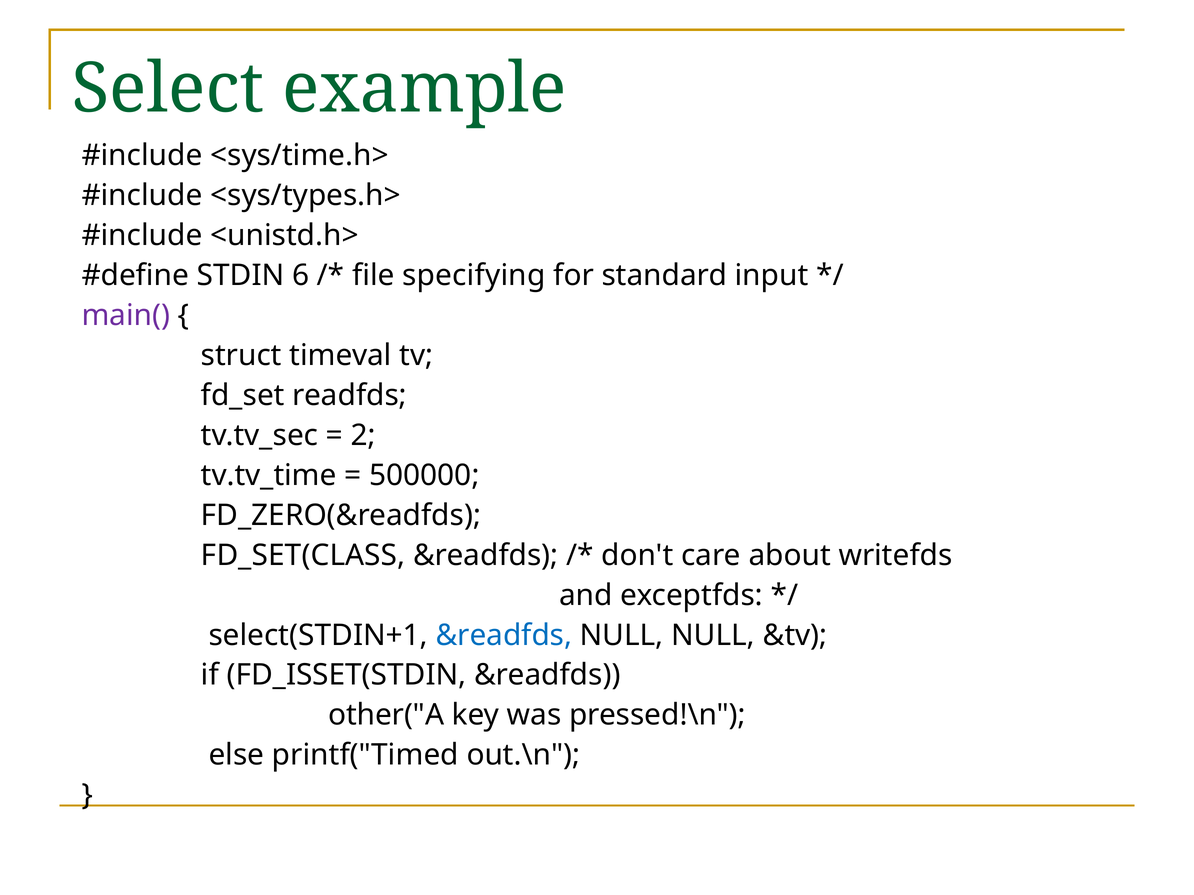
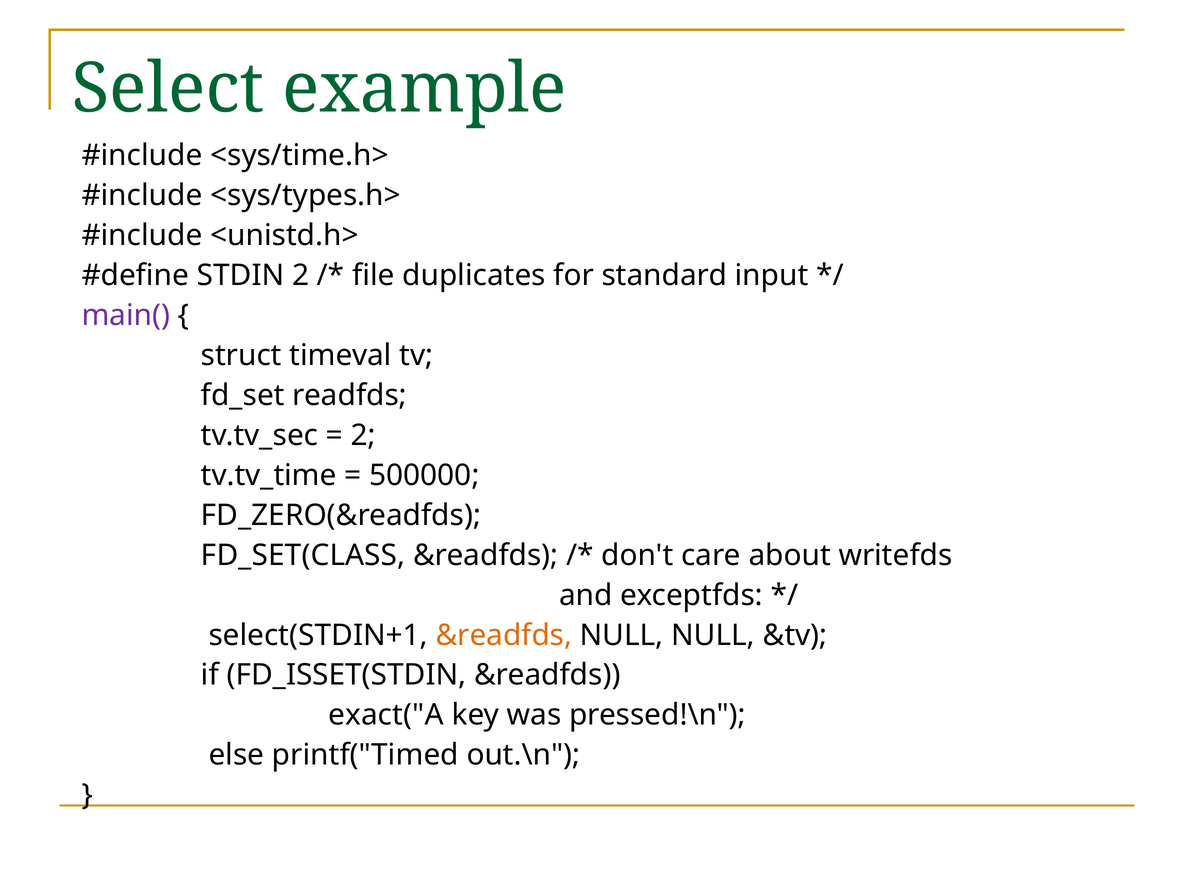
STDIN 6: 6 -> 2
specifying: specifying -> duplicates
&readfds at (504, 636) colour: blue -> orange
other("A: other("A -> exact("A
